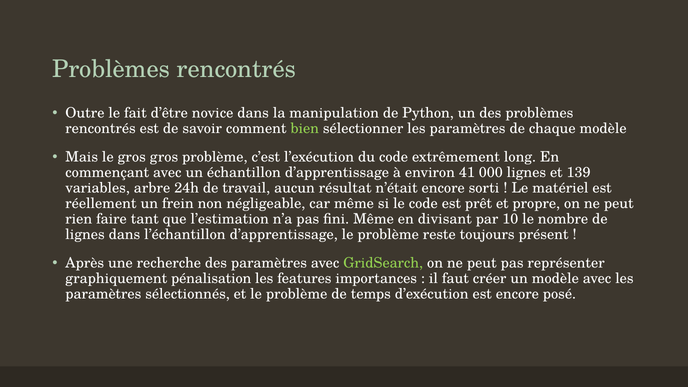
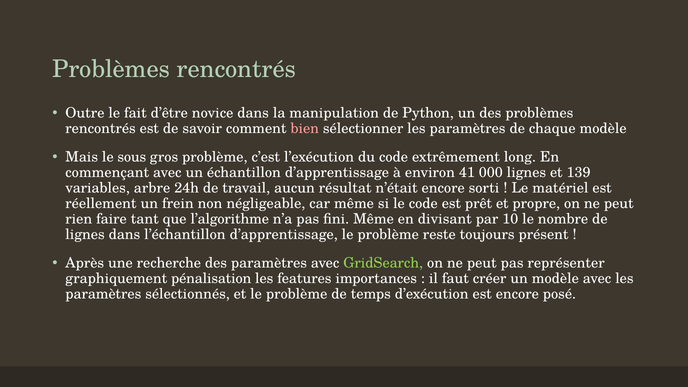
bien colour: light green -> pink
le gros: gros -> sous
l’estimation: l’estimation -> l’algorithme
